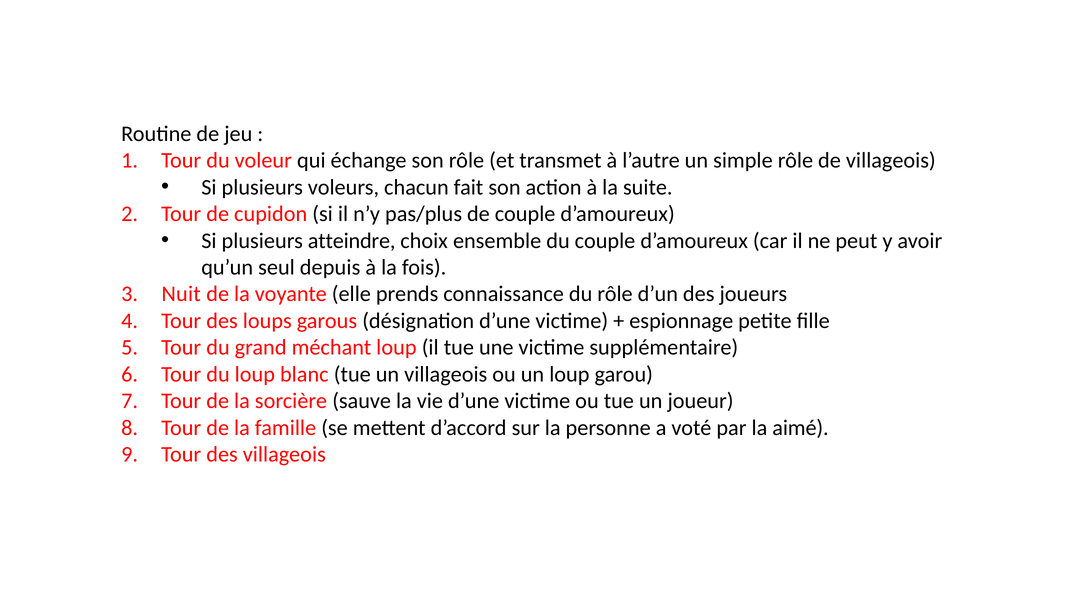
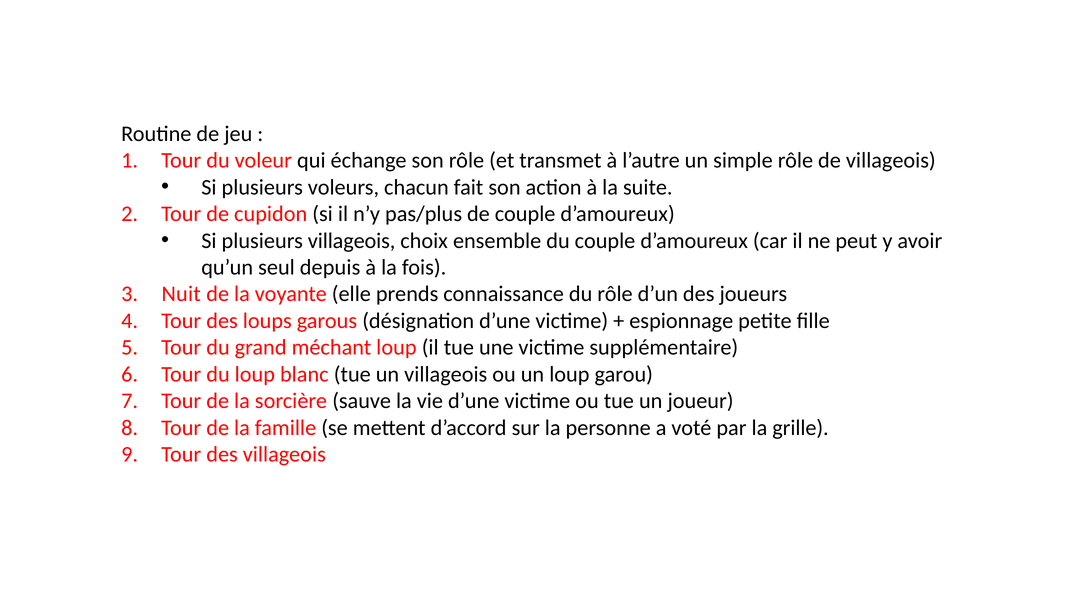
plusieurs atteindre: atteindre -> villageois
aimé: aimé -> grille
